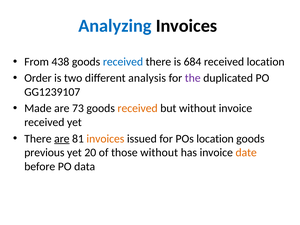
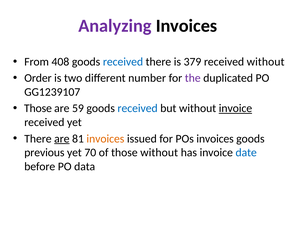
Analyzing colour: blue -> purple
438: 438 -> 408
684: 684 -> 379
received location: location -> without
analysis: analysis -> number
Made at (38, 108): Made -> Those
73: 73 -> 59
received at (138, 108) colour: orange -> blue
invoice at (235, 108) underline: none -> present
POs location: location -> invoices
20: 20 -> 70
date colour: orange -> blue
